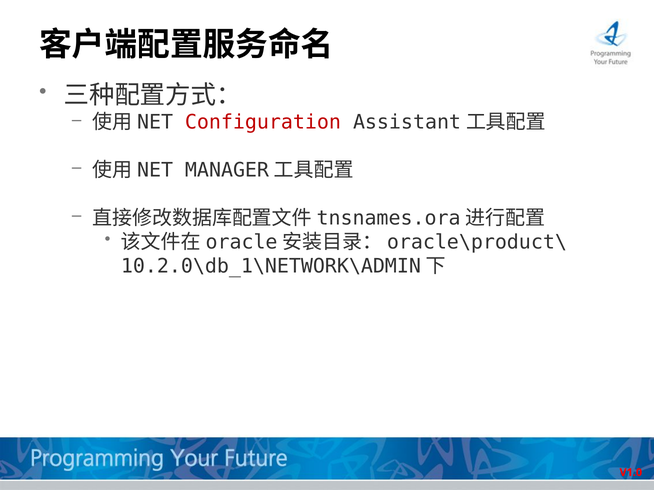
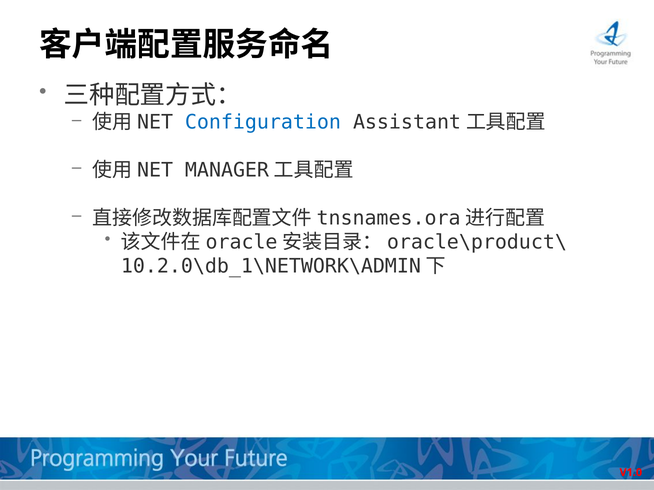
Configuration colour: red -> blue
